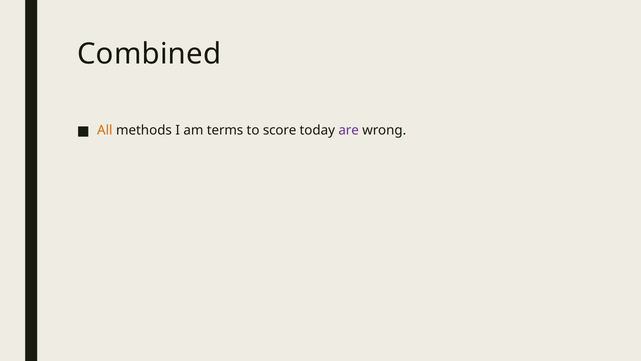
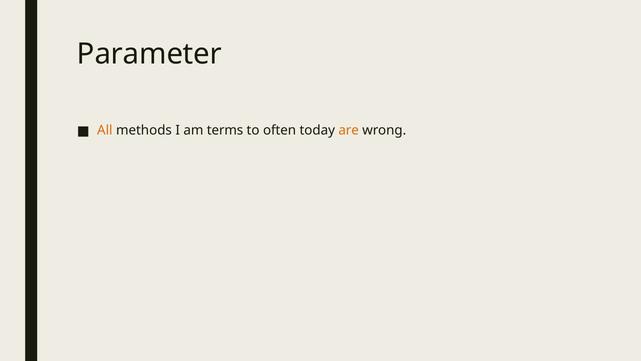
Combined: Combined -> Parameter
score: score -> often
are colour: purple -> orange
